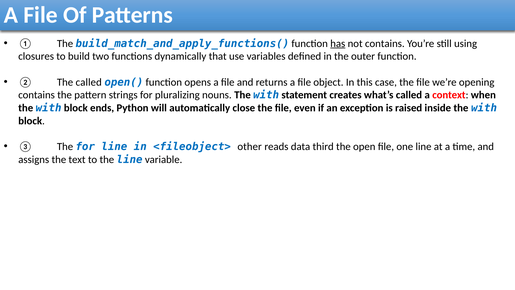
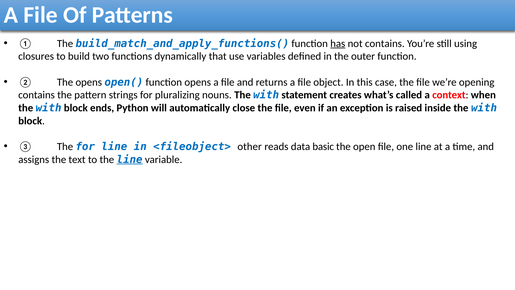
The called: called -> opens
third: third -> basic
line at (130, 159) underline: none -> present
